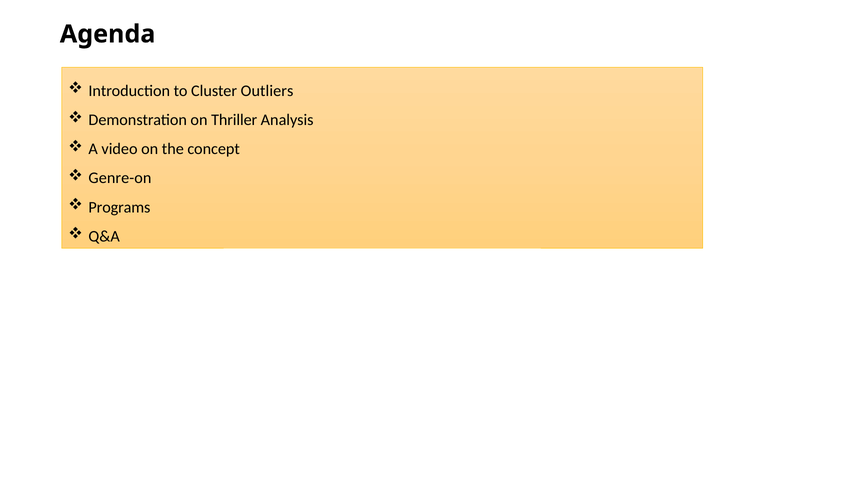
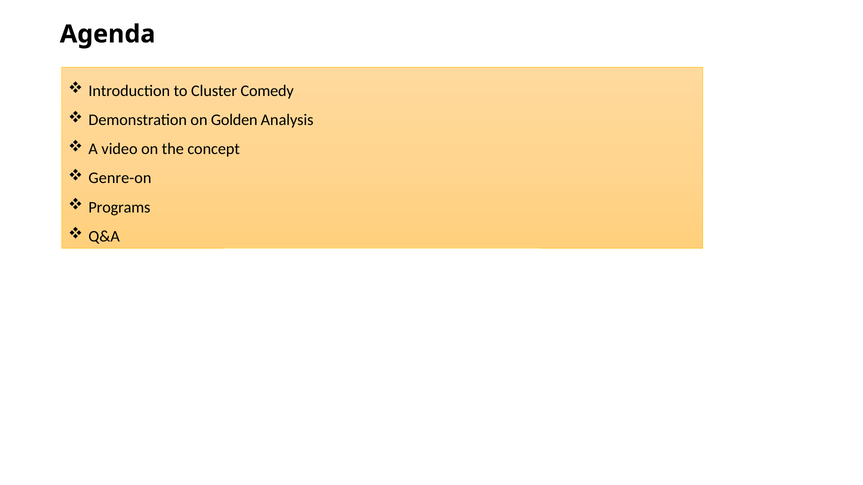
Outliers: Outliers -> Comedy
Thriller: Thriller -> Golden
